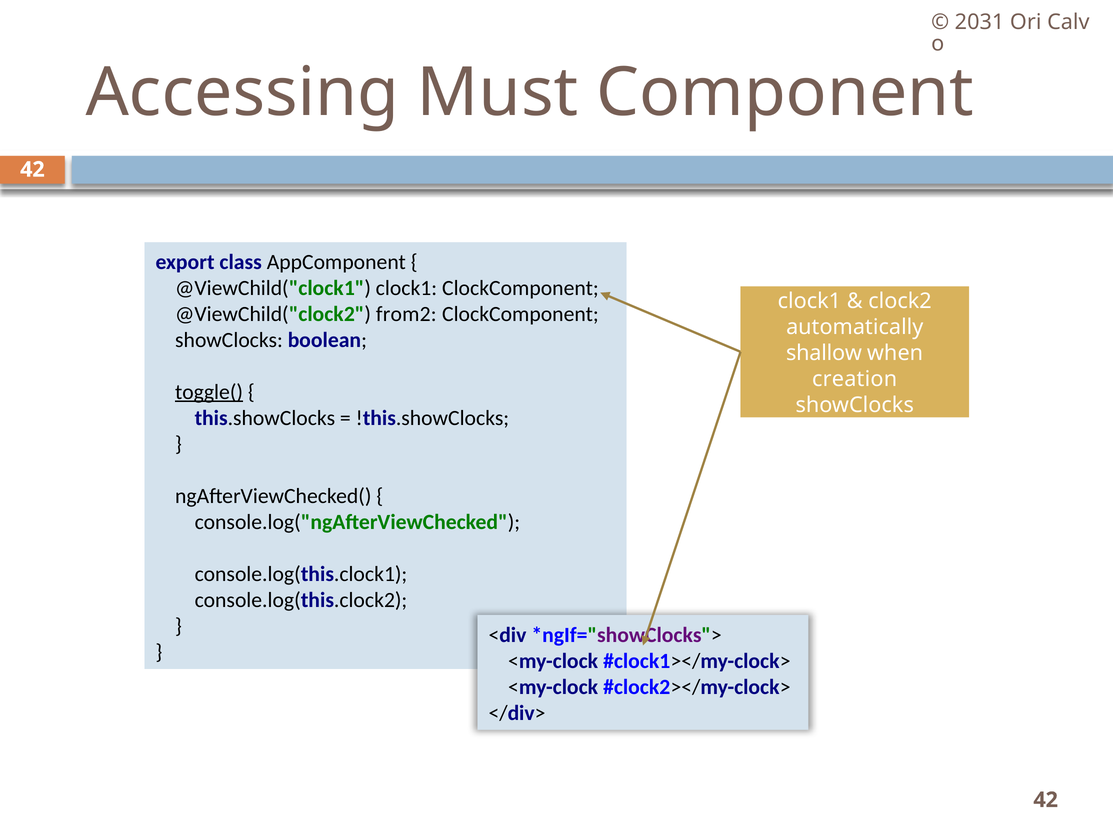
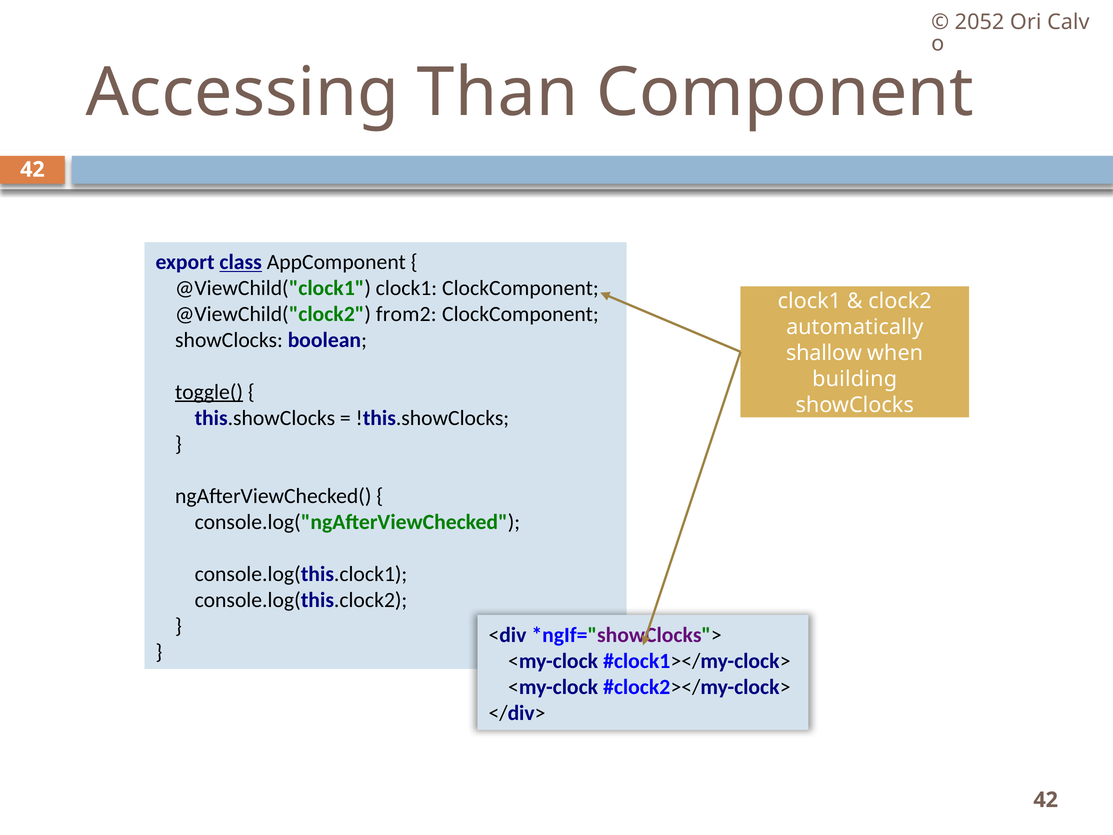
2031: 2031 -> 2052
Must: Must -> Than
class underline: none -> present
creation: creation -> building
